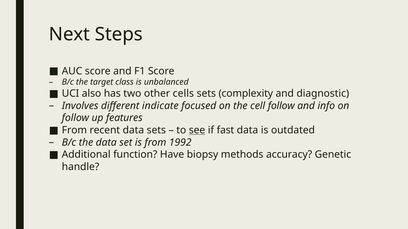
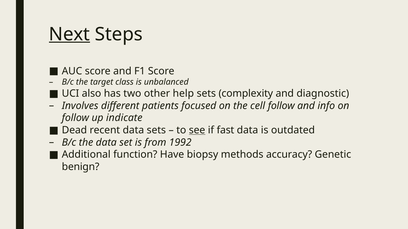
Next underline: none -> present
cells: cells -> help
indicate: indicate -> patients
features: features -> indicate
From at (74, 130): From -> Dead
handle: handle -> benign
